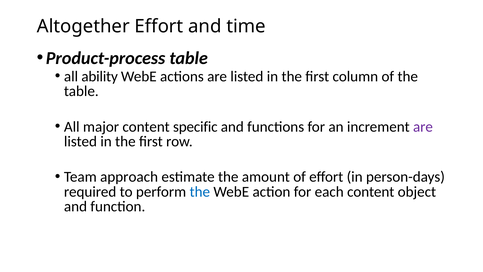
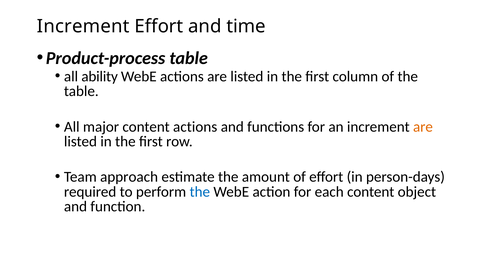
Altogether at (83, 26): Altogether -> Increment
content specific: specific -> actions
are at (423, 127) colour: purple -> orange
